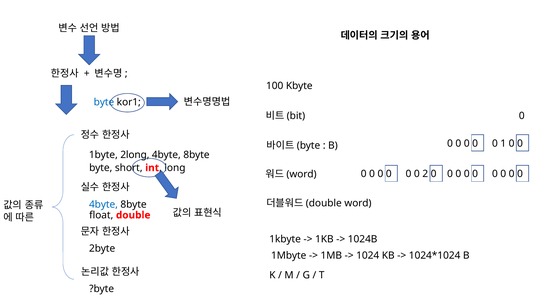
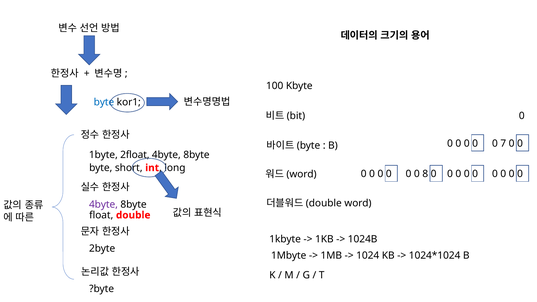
1: 1 -> 7
2long: 2long -> 2float
2: 2 -> 8
4byte at (103, 204) colour: blue -> purple
